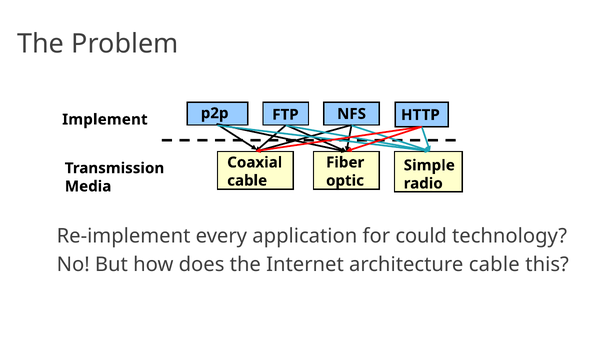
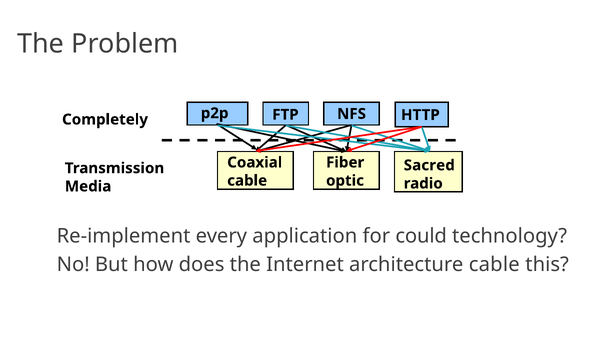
Implement: Implement -> Completely
Simple: Simple -> Sacred
